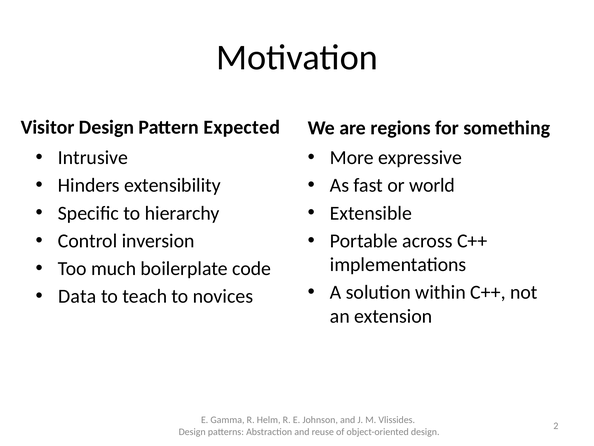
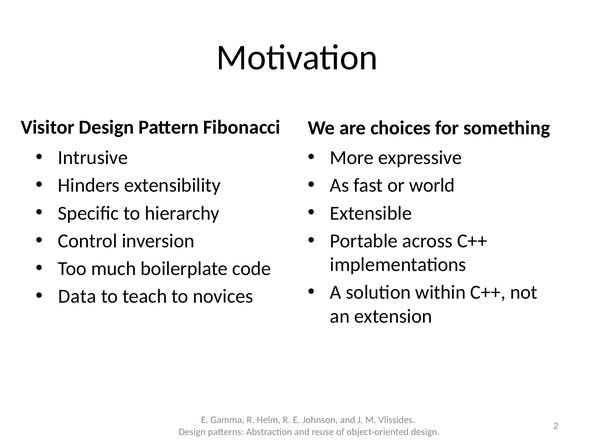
Expected: Expected -> Fibonacci
regions: regions -> choices
